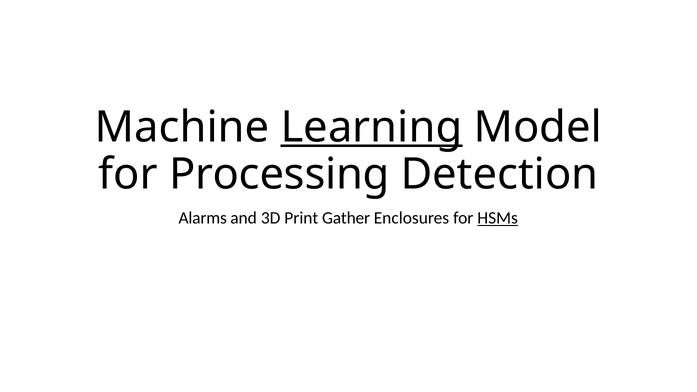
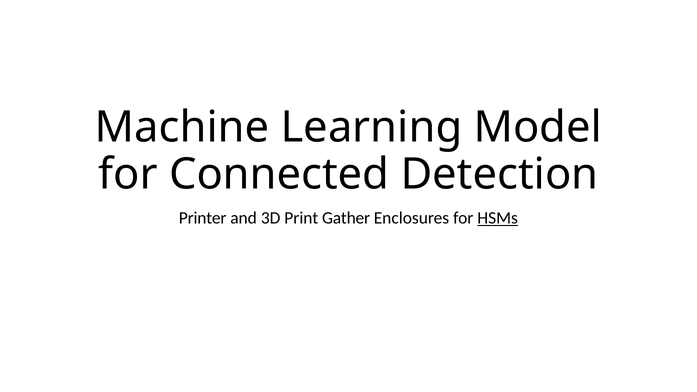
Learning underline: present -> none
Processing: Processing -> Connected
Alarms: Alarms -> Printer
